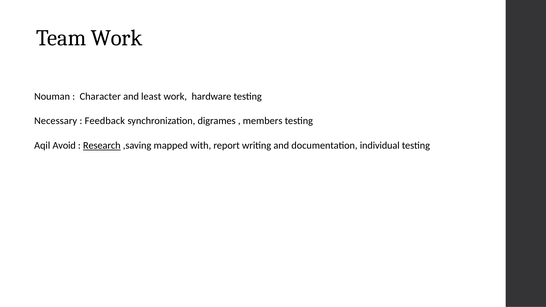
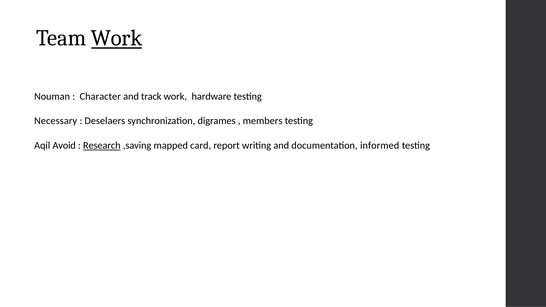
Work at (117, 38) underline: none -> present
least: least -> track
Feedback: Feedback -> Deselaers
with: with -> card
individual: individual -> informed
